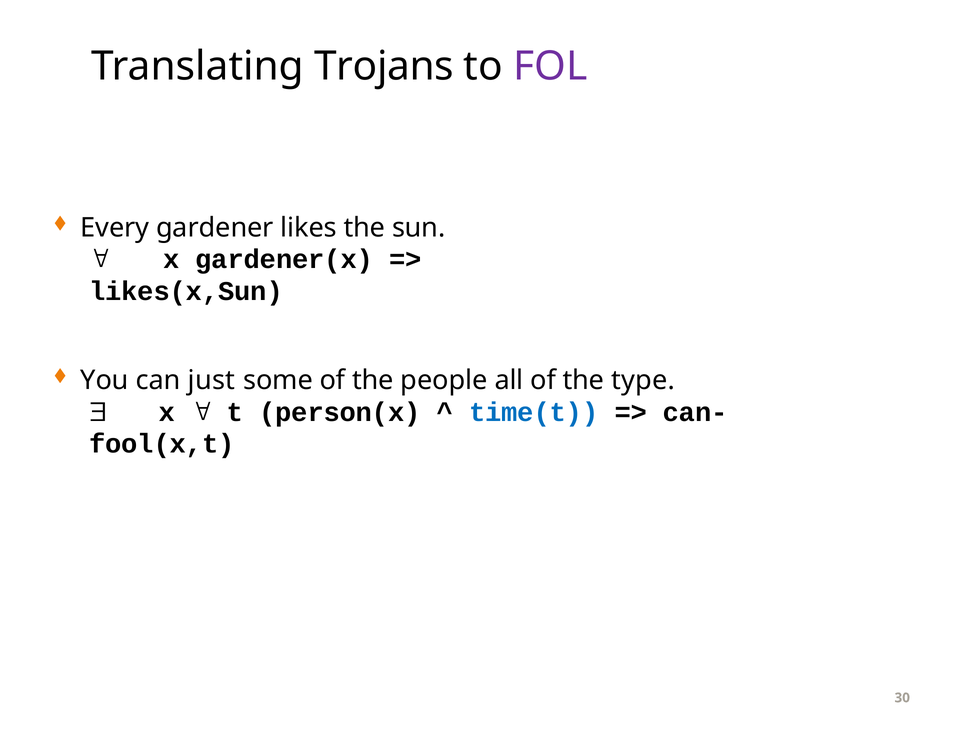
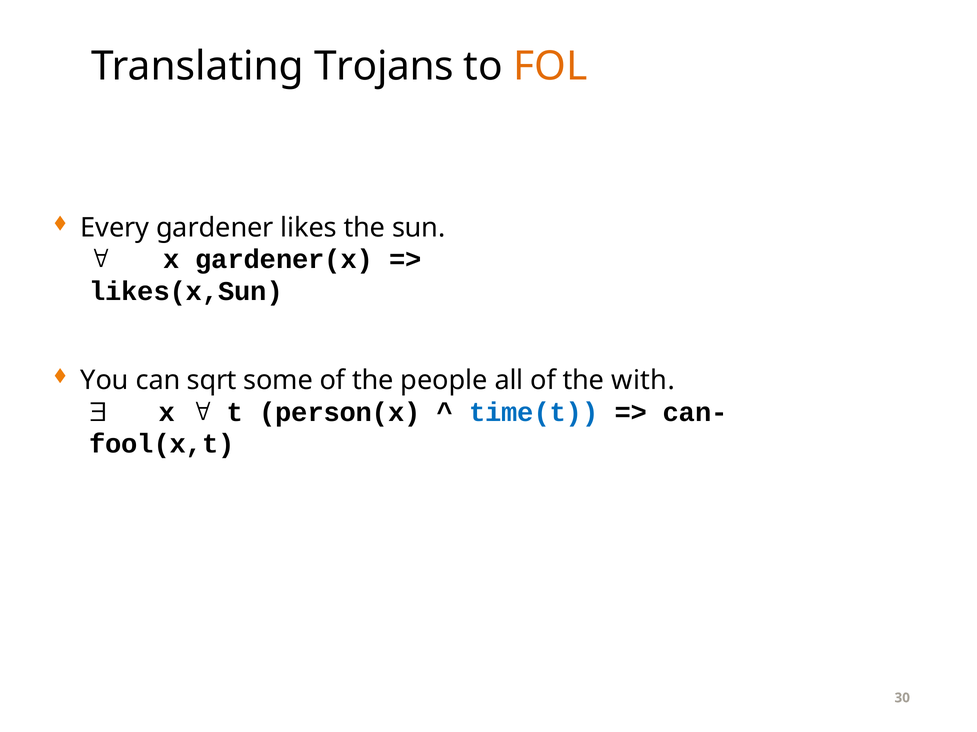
FOL colour: purple -> orange
just: just -> sqrt
type: type -> with
